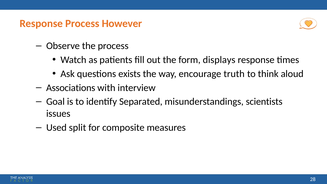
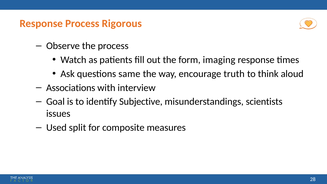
However: However -> Rigorous
displays: displays -> imaging
exists: exists -> same
Separated: Separated -> Subjective
